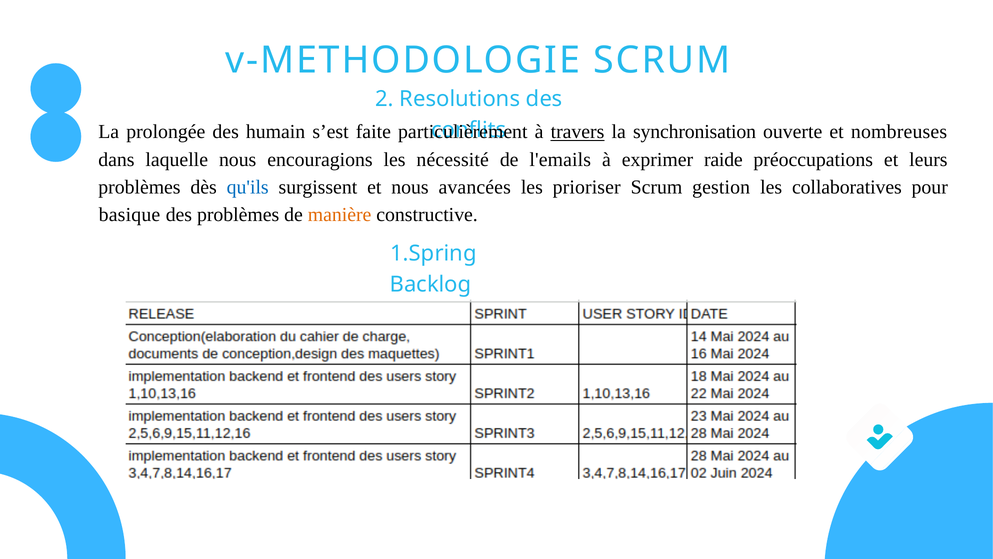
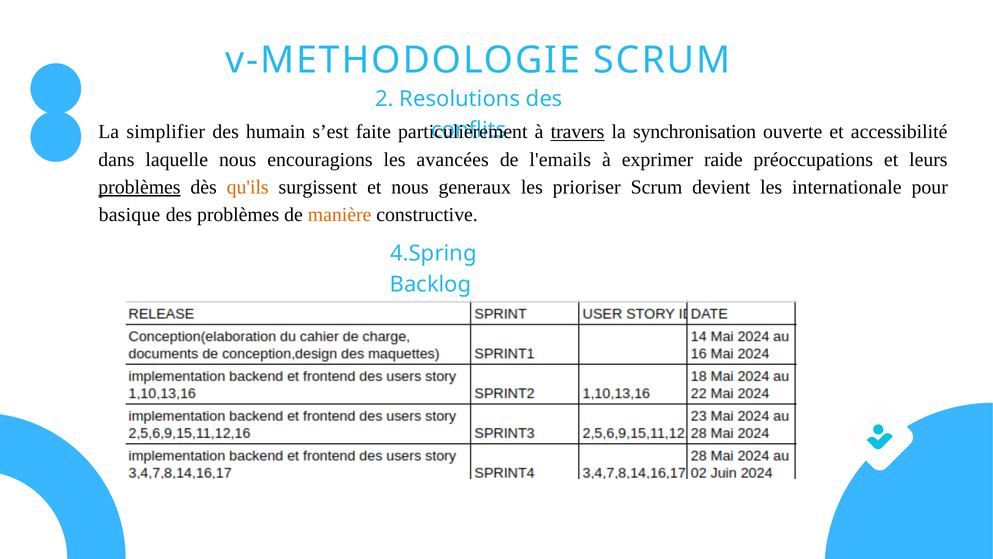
prolongée: prolongée -> simplifier
nombreuses: nombreuses -> accessibilité
nécessité: nécessité -> avancées
problèmes at (139, 187) underline: none -> present
qu'ils colour: blue -> orange
avancées: avancées -> generaux
gestion: gestion -> devient
collaboratives: collaboratives -> internationale
1.Spring: 1.Spring -> 4.Spring
